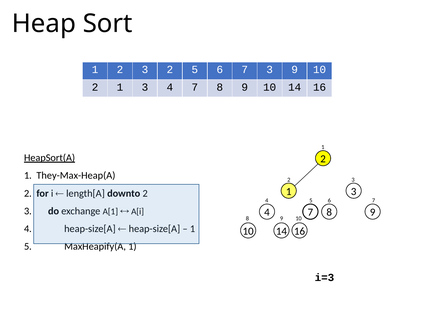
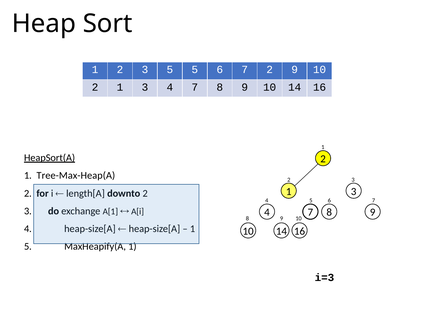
3 2: 2 -> 5
7 3: 3 -> 2
They-Max-Heap(A: They-Max-Heap(A -> Tree-Max-Heap(A
